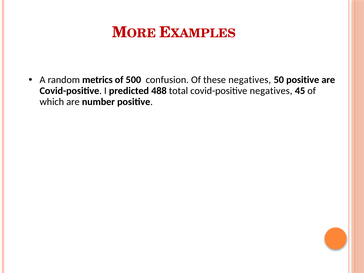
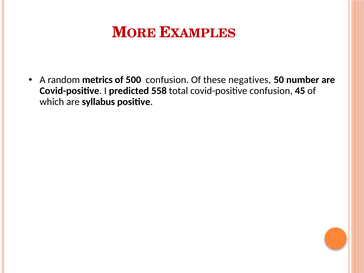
50 positive: positive -> number
488: 488 -> 558
covid-positive negatives: negatives -> confusion
number: number -> syllabus
